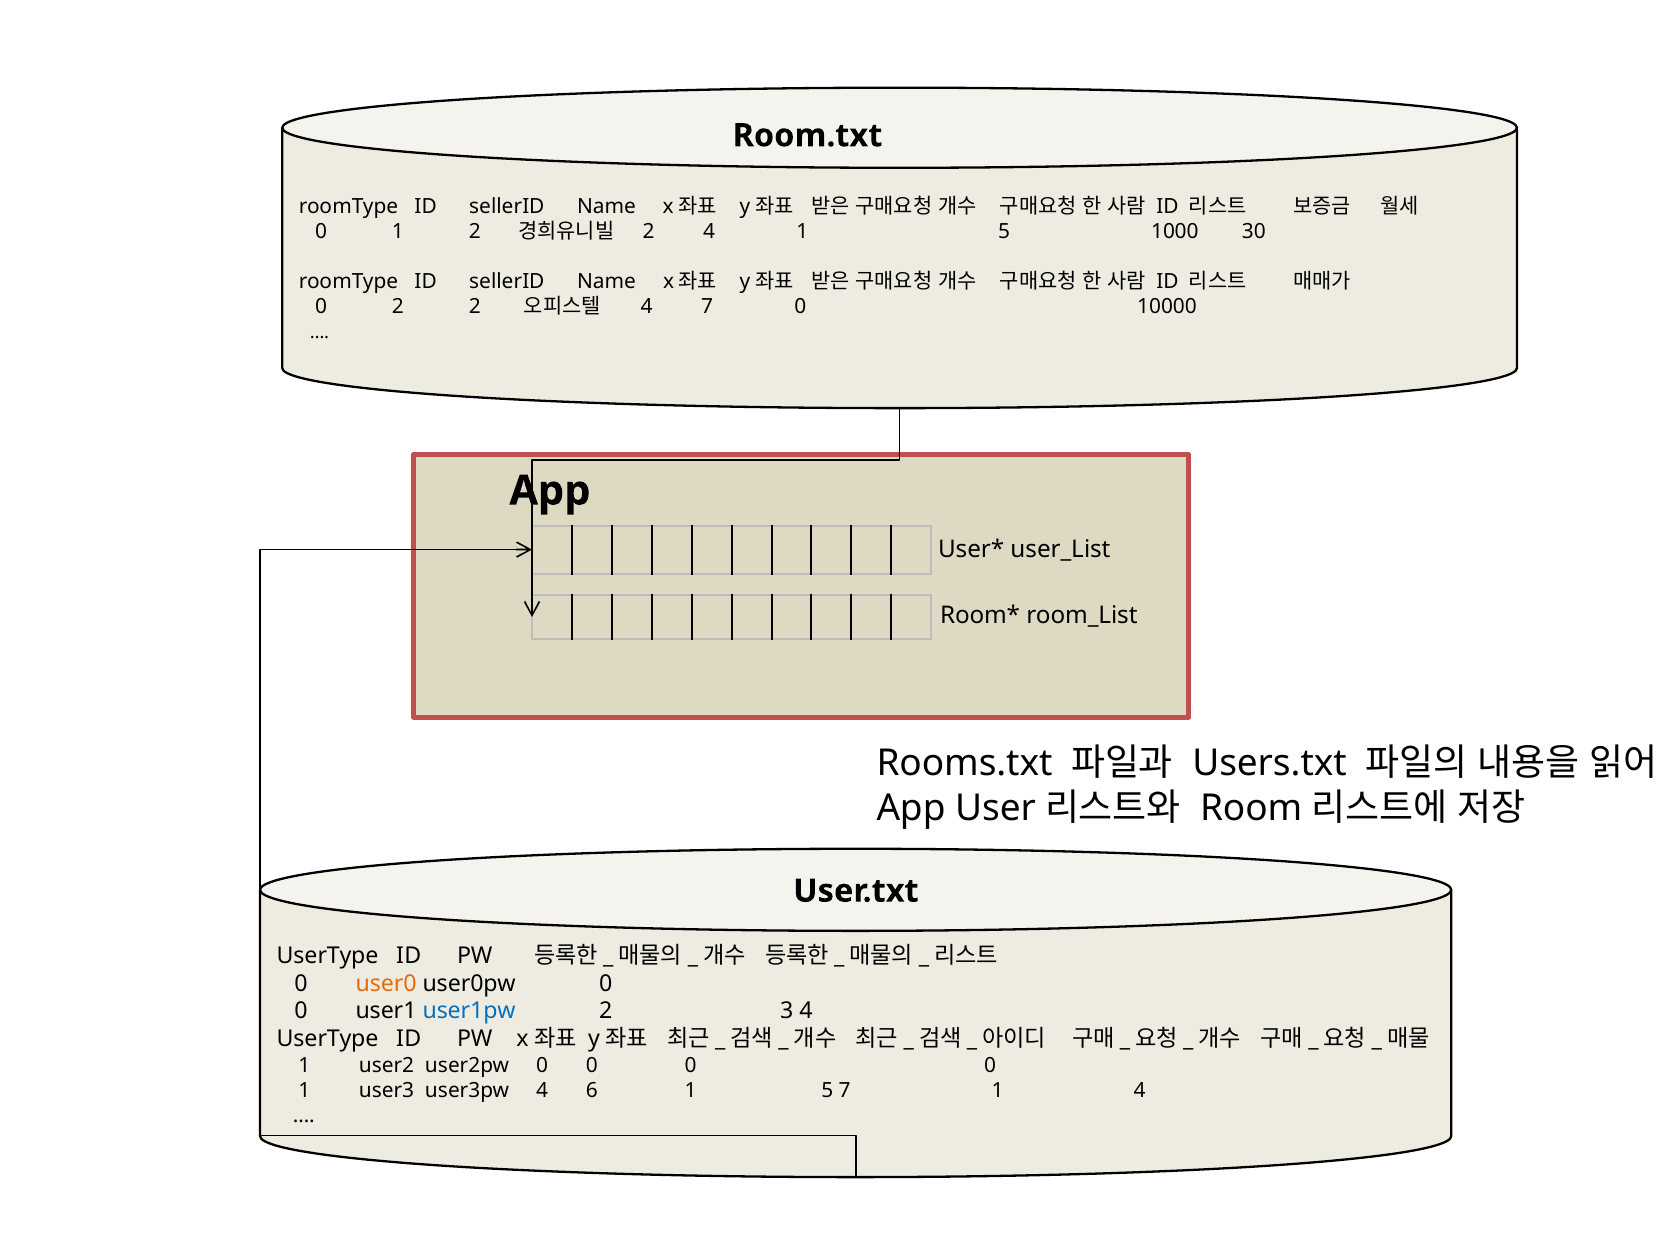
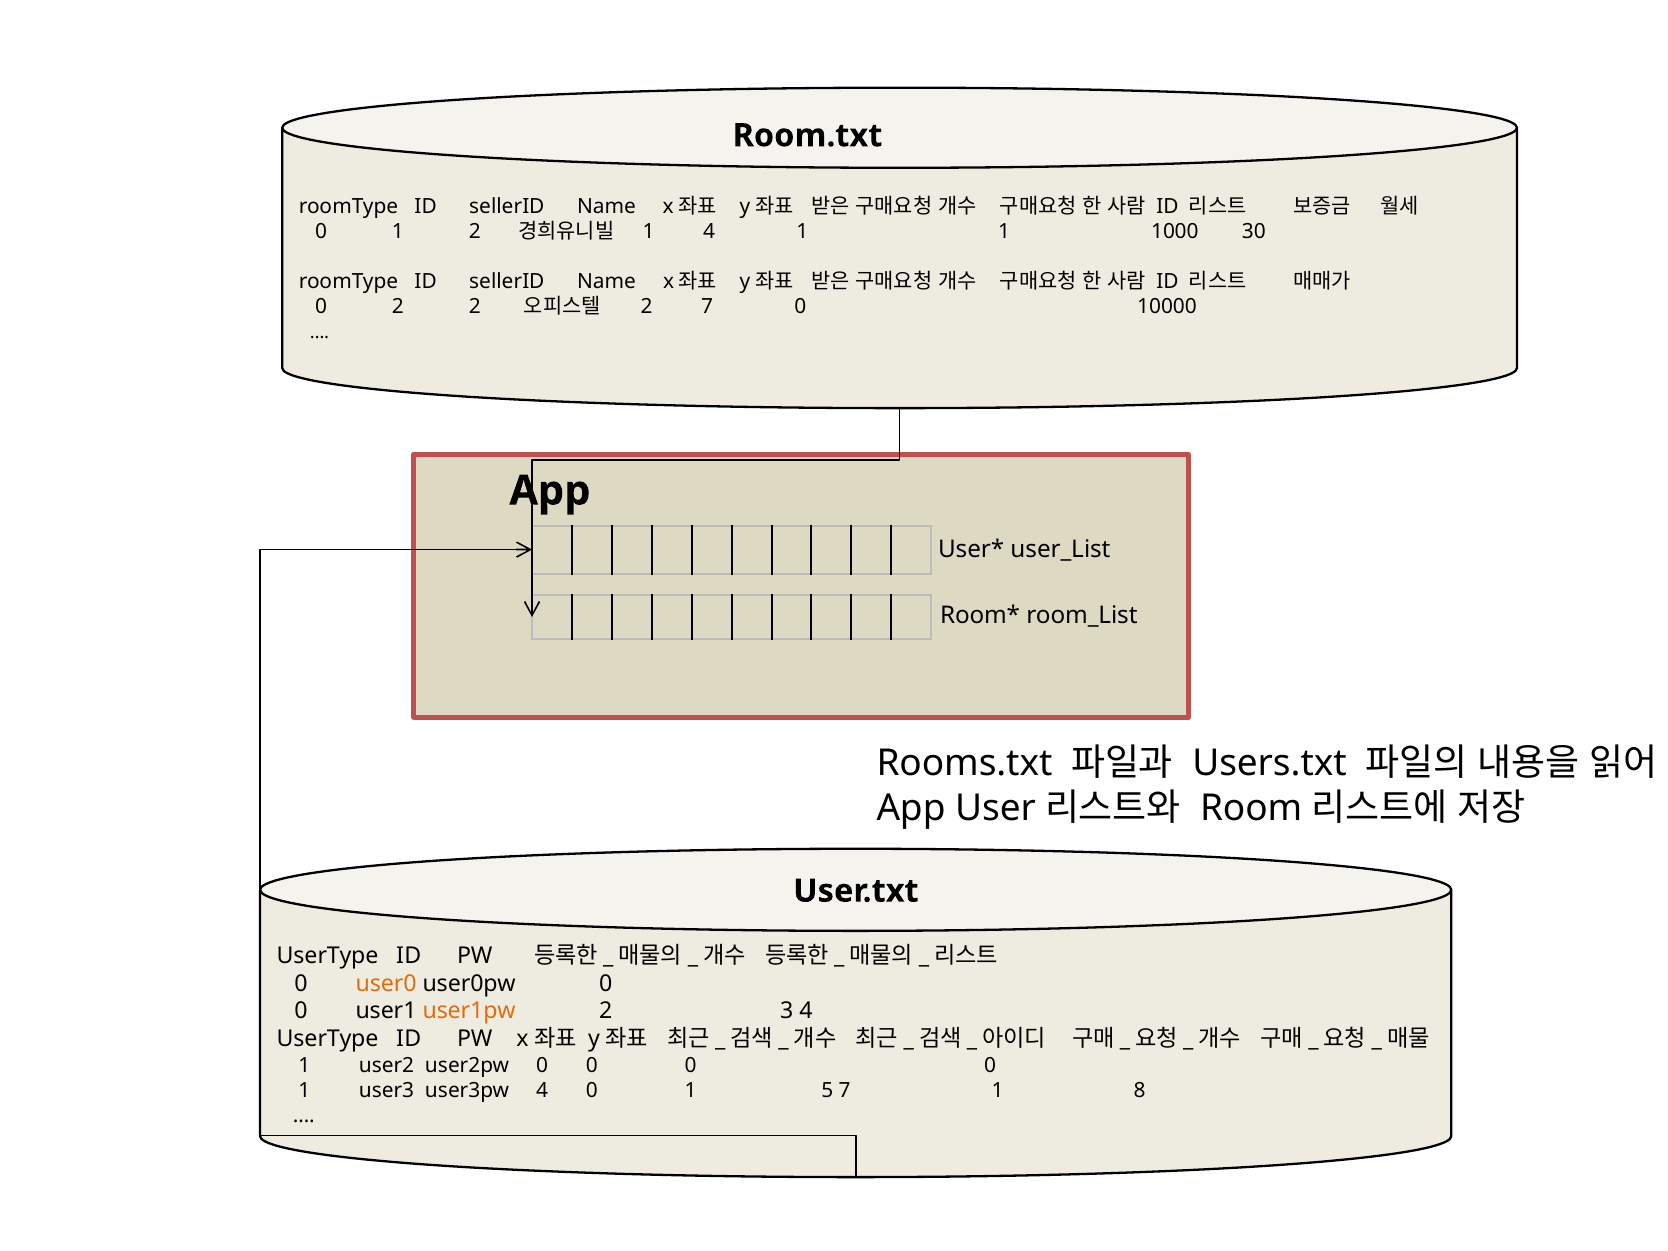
2 at (648, 232): 2 -> 1
4 1 5: 5 -> 1
4 at (647, 307): 4 -> 2
user1pw colour: blue -> orange
4 6: 6 -> 0
1 4: 4 -> 8
